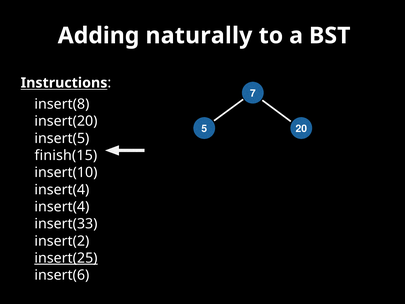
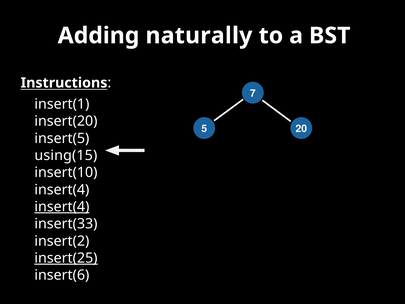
insert(8: insert(8 -> insert(1
finish(15: finish(15 -> using(15
insert(4 at (62, 207) underline: none -> present
